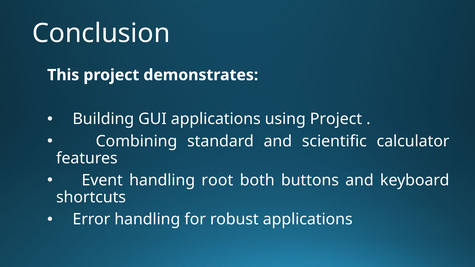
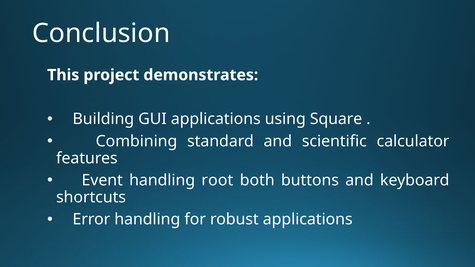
using Project: Project -> Square
